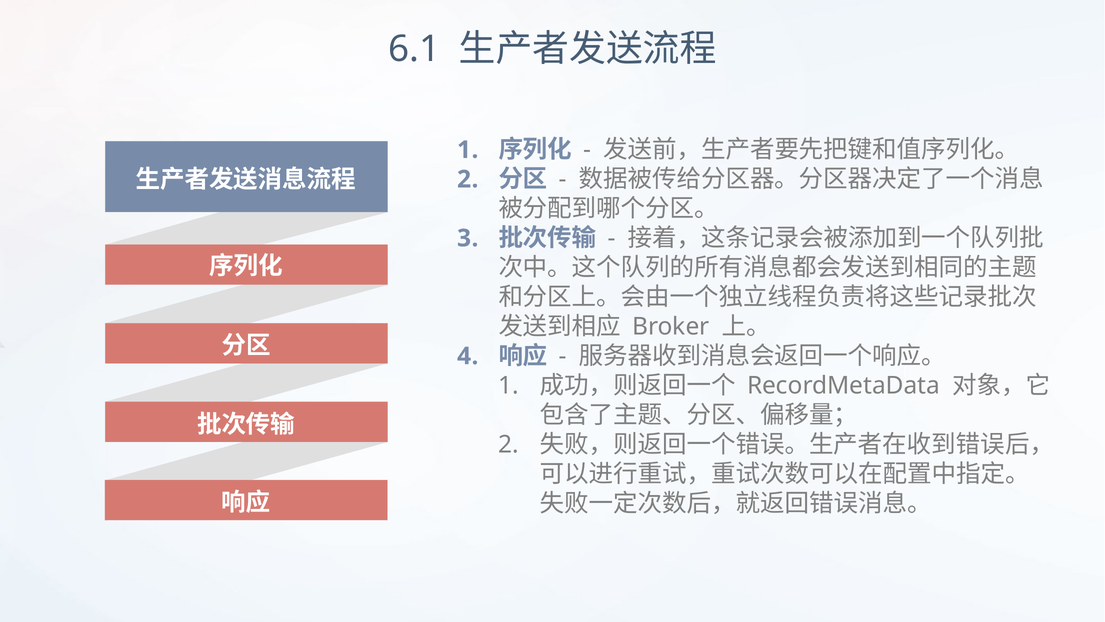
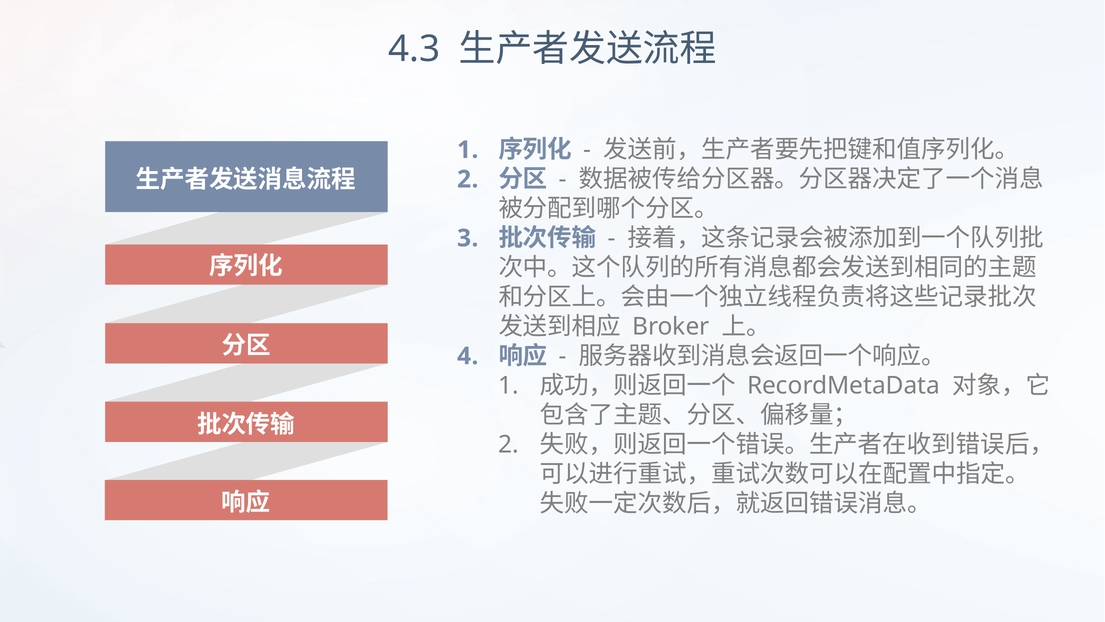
6.1: 6.1 -> 4.3
